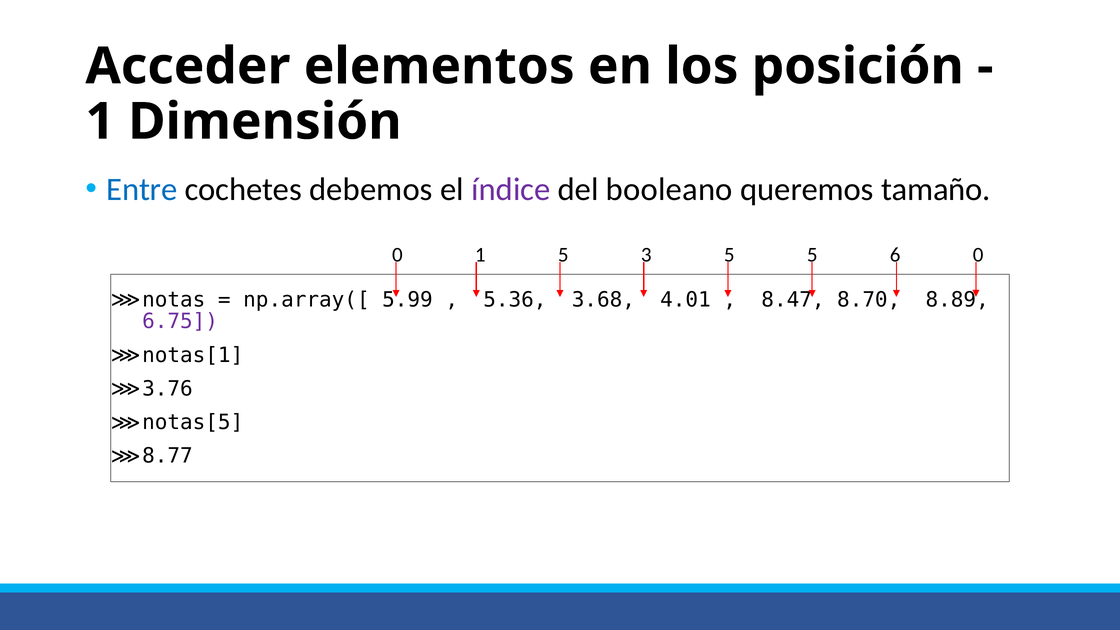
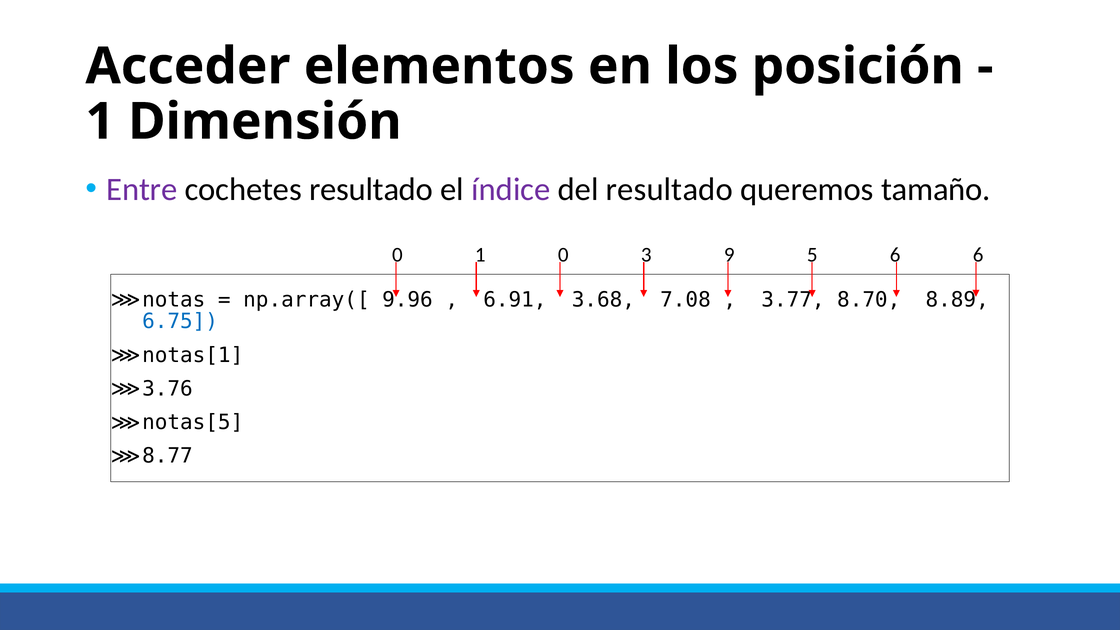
Entre colour: blue -> purple
cochetes debemos: debemos -> resultado
del booleano: booleano -> resultado
1 5: 5 -> 0
3 5: 5 -> 9
6 0: 0 -> 6
5.99: 5.99 -> 9.96
5.36: 5.36 -> 6.91
4.01: 4.01 -> 7.08
8.47: 8.47 -> 3.77
6.75 colour: purple -> blue
